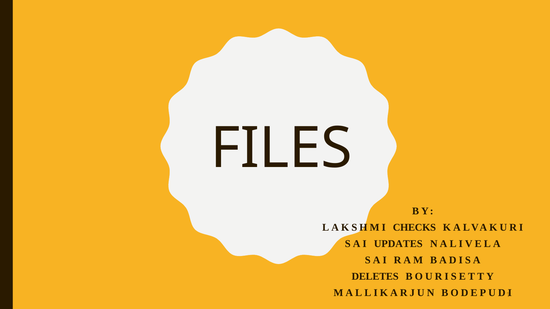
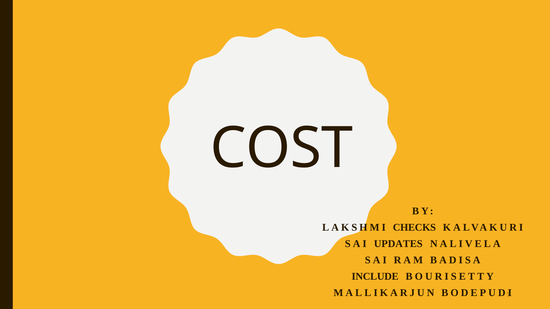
FILES: FILES -> COST
DELETES: DELETES -> INCLUDE
